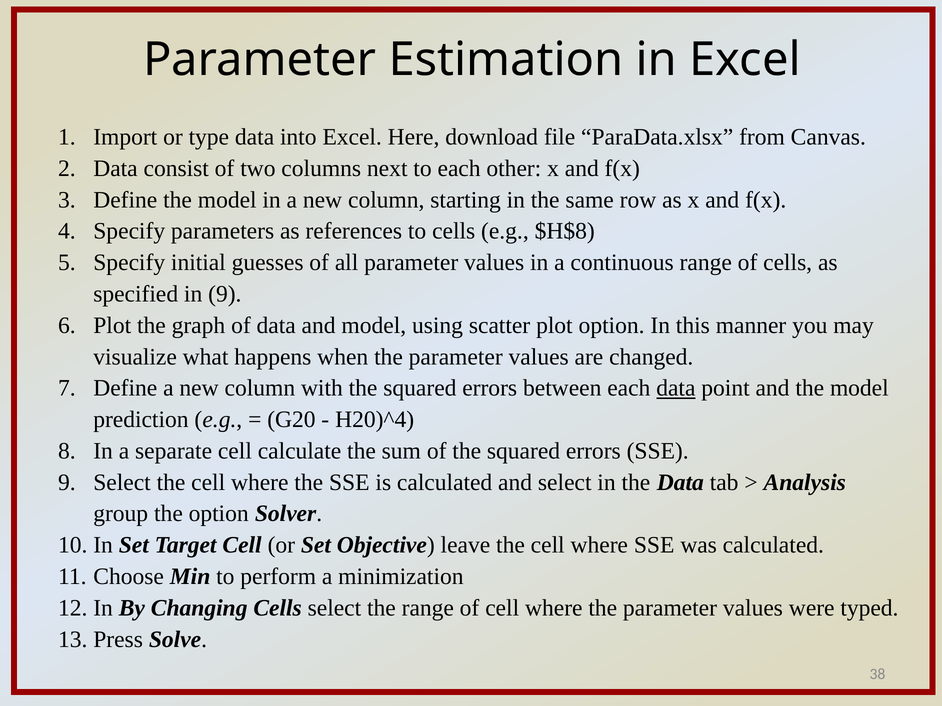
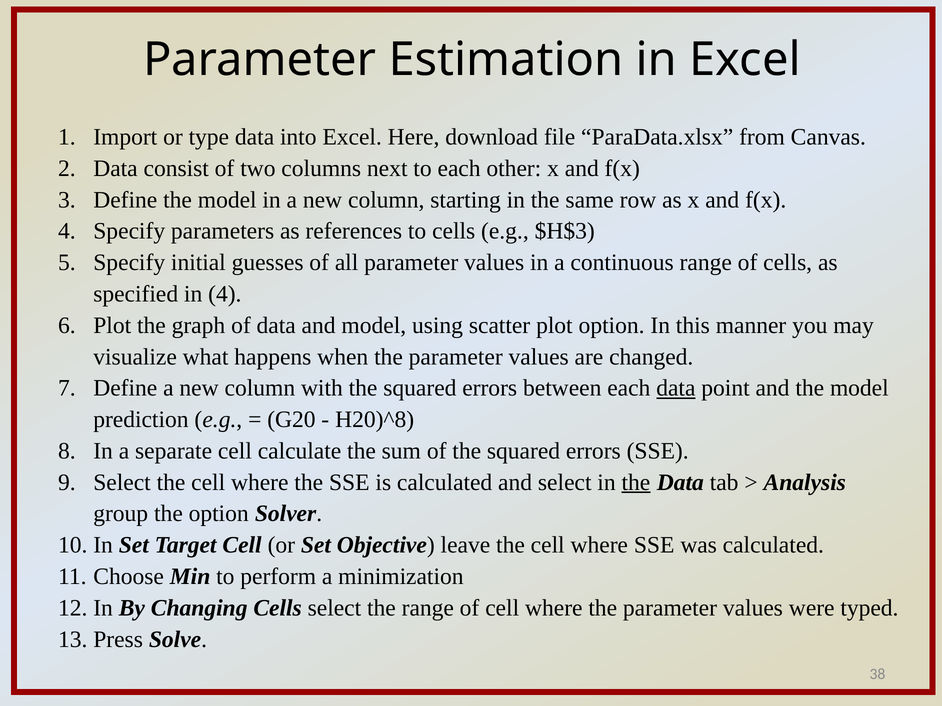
$H$8: $H$8 -> $H$3
in 9: 9 -> 4
H20)^4: H20)^4 -> H20)^8
the at (636, 483) underline: none -> present
